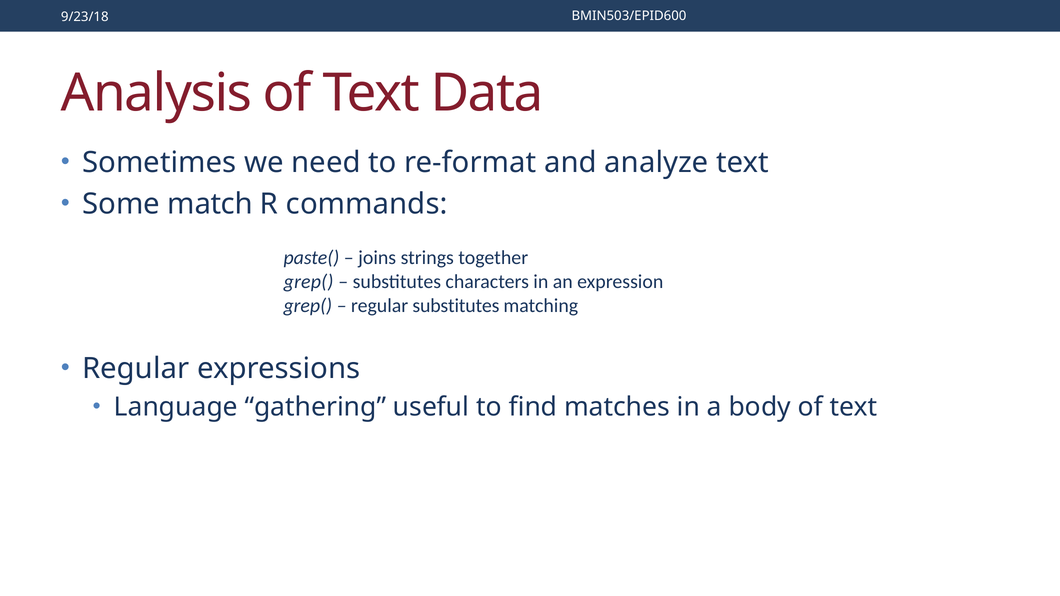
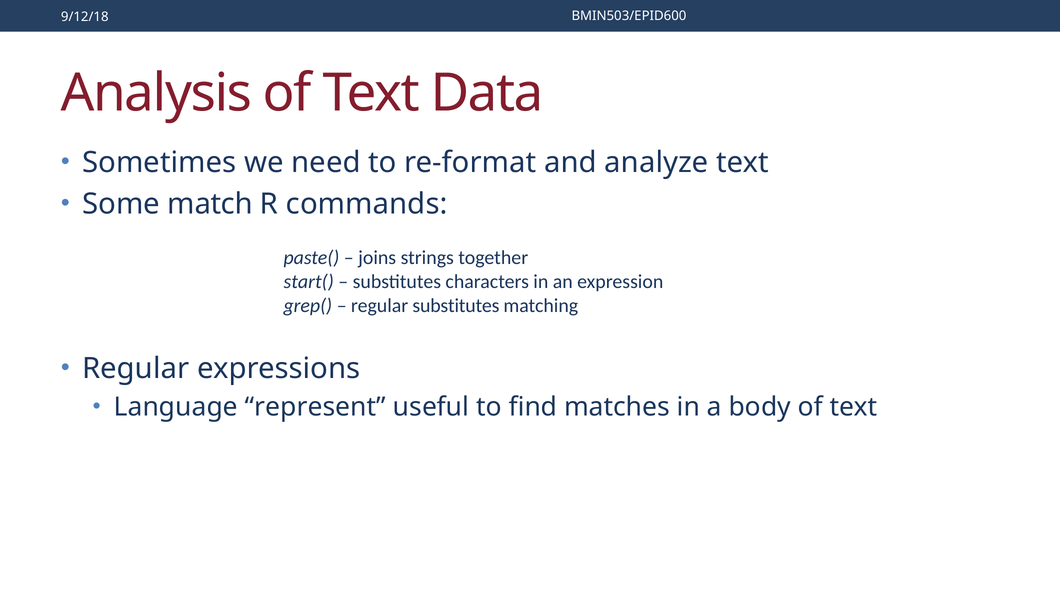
9/23/18: 9/23/18 -> 9/12/18
grep( at (309, 282): grep( -> start(
gathering: gathering -> represent
